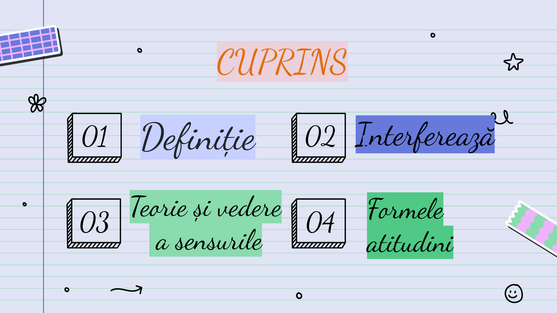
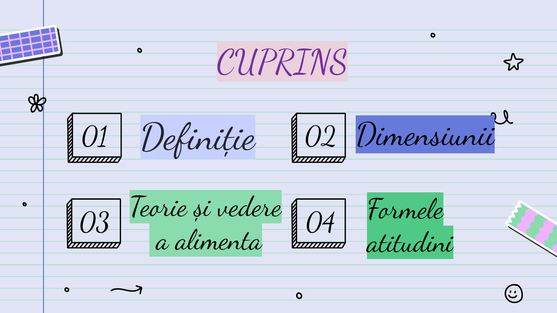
CUPRINS colour: orange -> purple
Interferează: Interferează -> Dimensiunii
sensurile: sensurile -> alimenta
